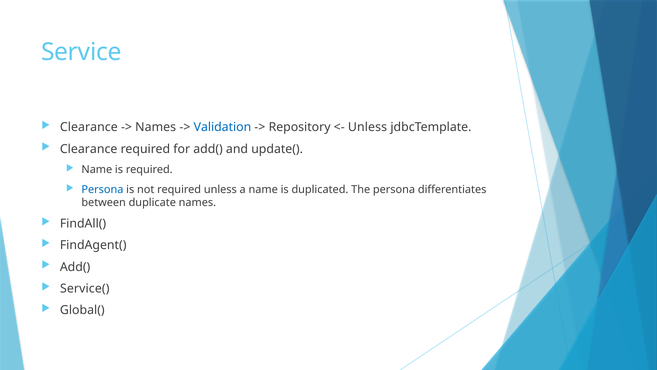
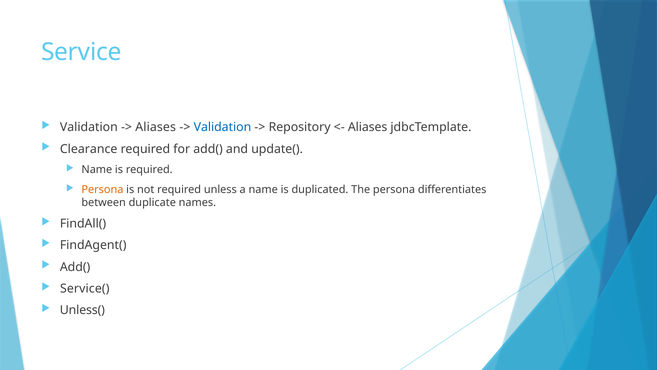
Clearance at (89, 127): Clearance -> Validation
Names at (156, 127): Names -> Aliases
Unless at (368, 127): Unless -> Aliases
Persona at (102, 189) colour: blue -> orange
Global(: Global( -> Unless(
